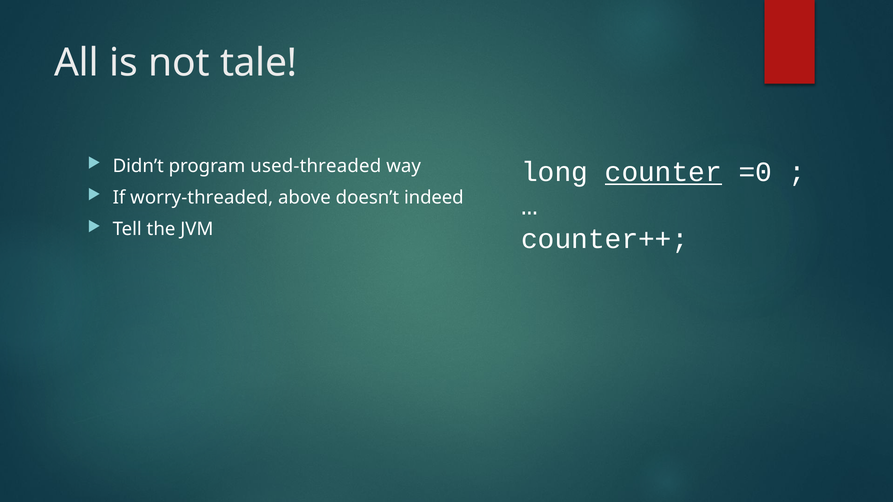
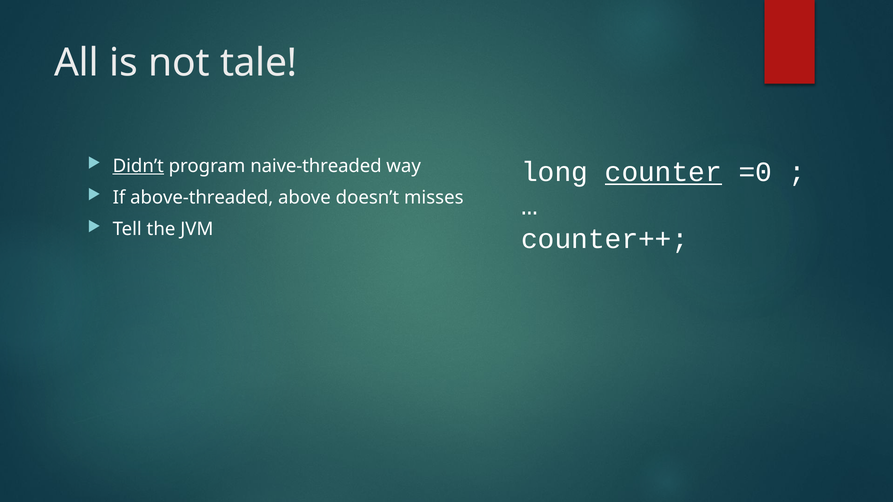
Didn’t underline: none -> present
used-threaded: used-threaded -> naive-threaded
worry-threaded: worry-threaded -> above-threaded
indeed: indeed -> misses
